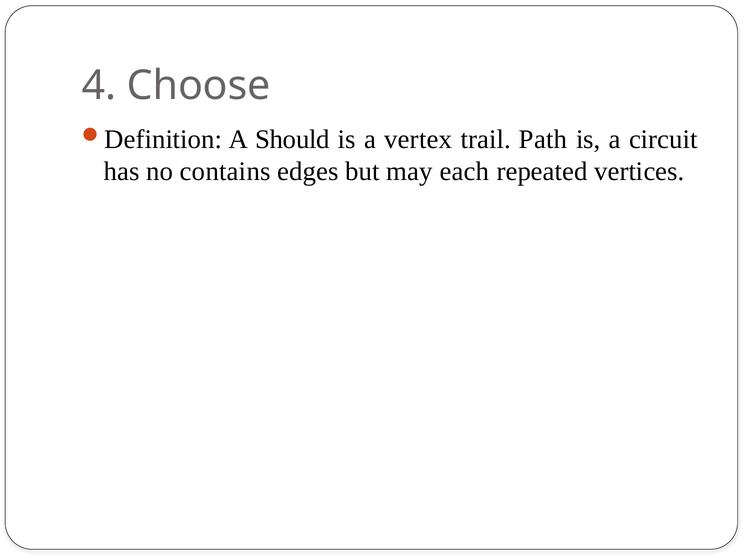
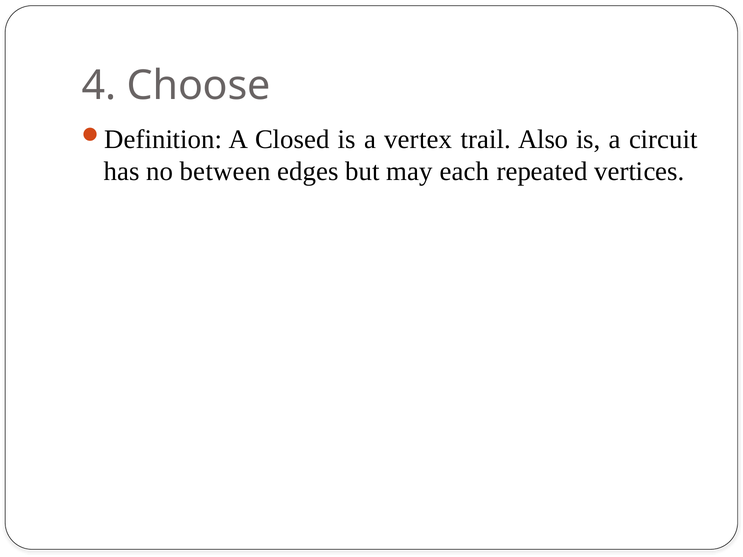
Should: Should -> Closed
Path: Path -> Also
contains: contains -> between
